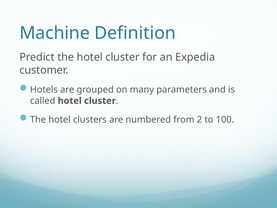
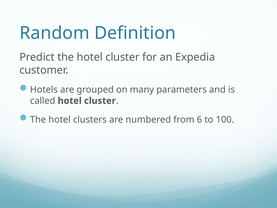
Machine: Machine -> Random
2: 2 -> 6
